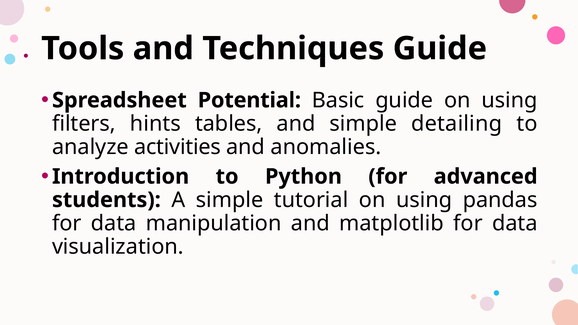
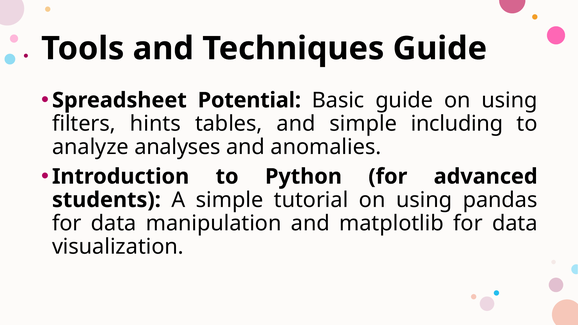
detailing: detailing -> including
activities: activities -> analyses
